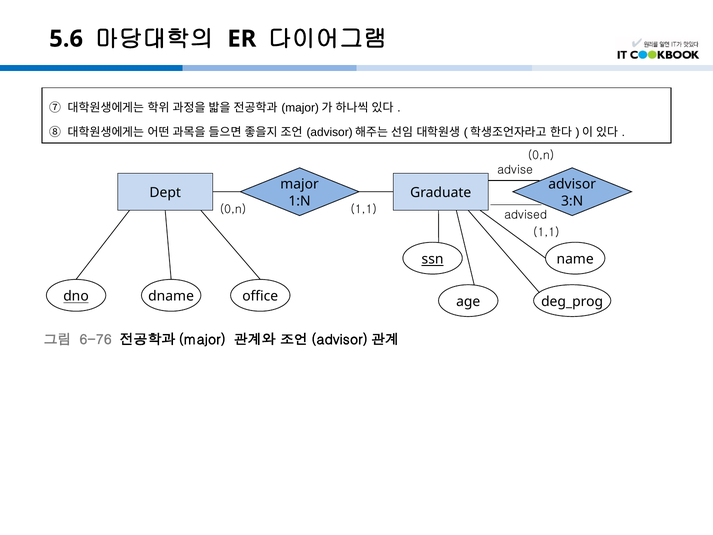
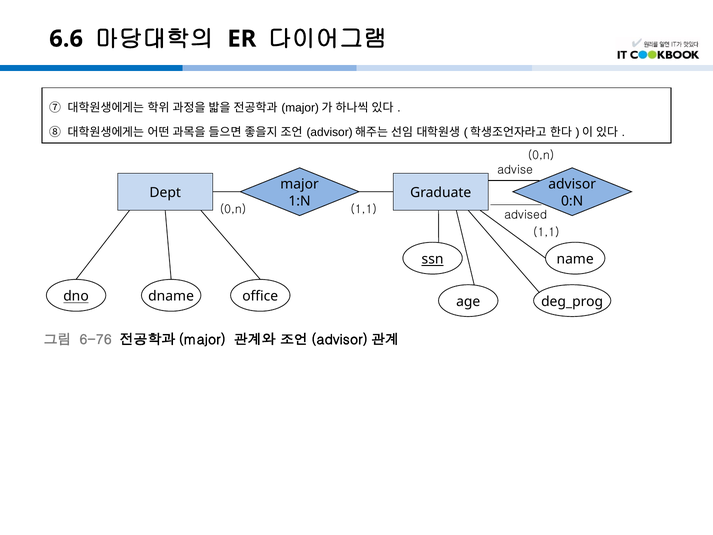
5.6: 5.6 -> 6.6
3:N: 3:N -> 0:N
